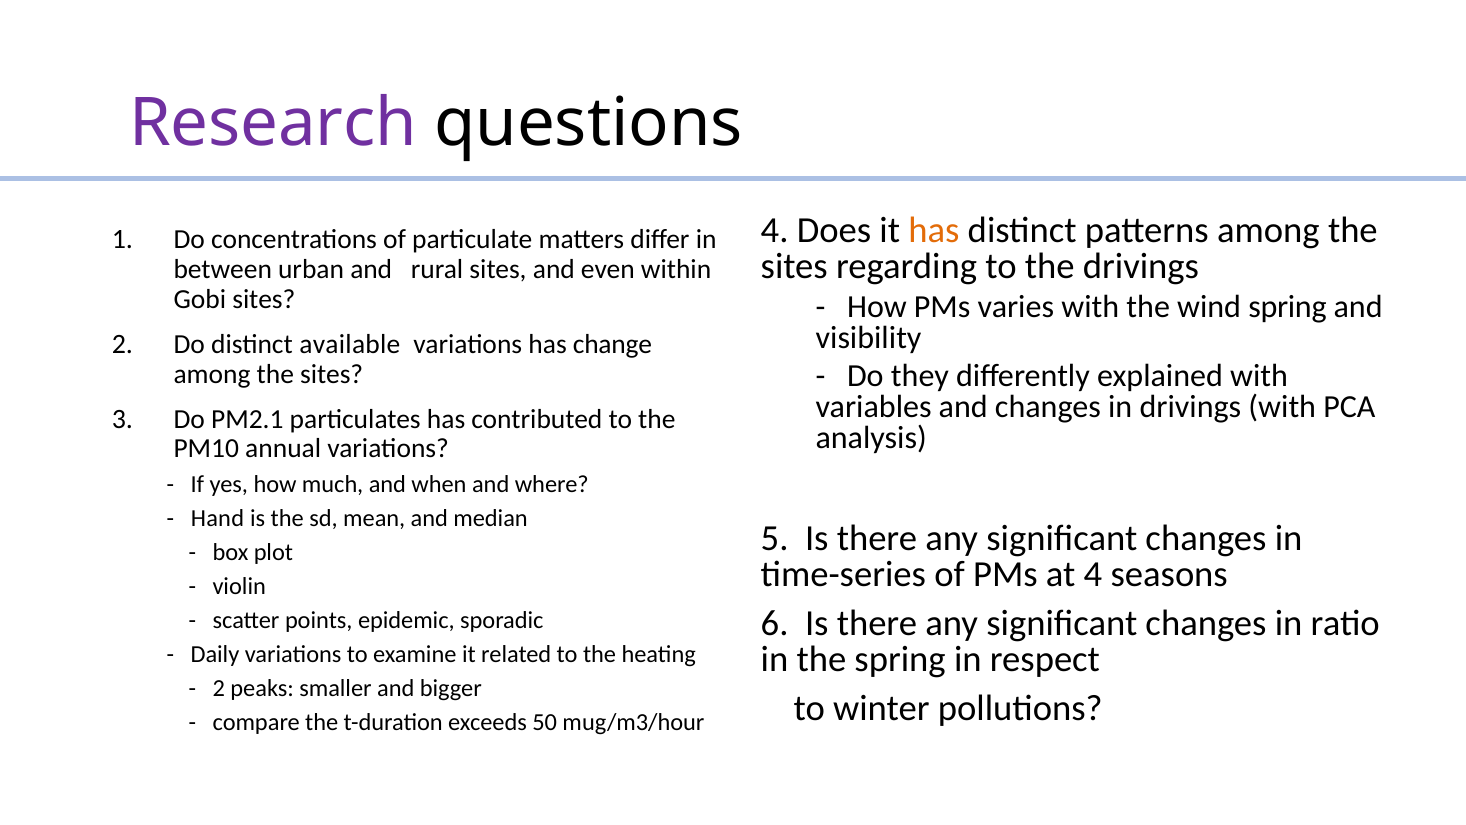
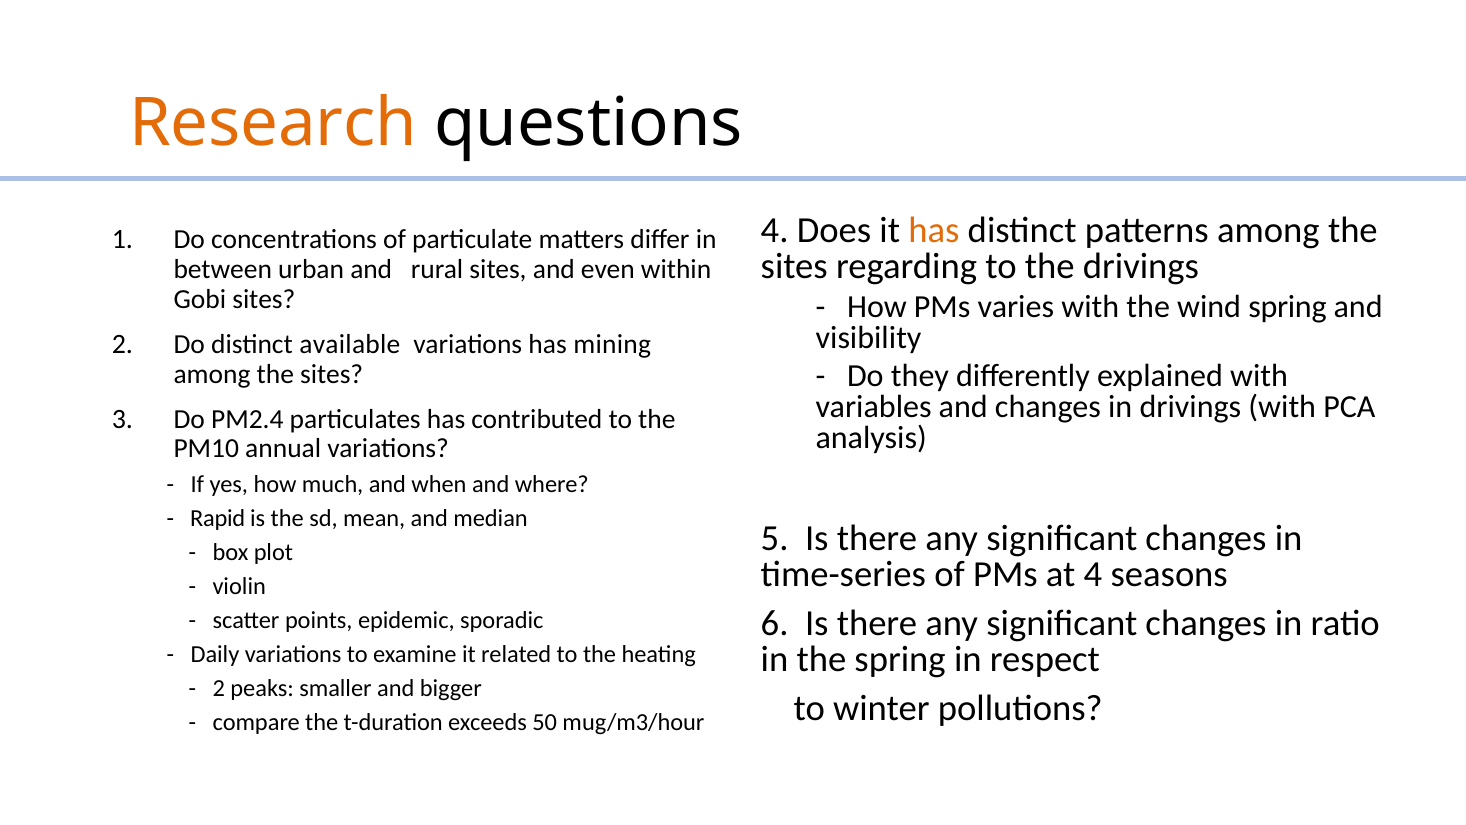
Research colour: purple -> orange
change: change -> mining
PM2.1: PM2.1 -> PM2.4
Hand: Hand -> Rapid
